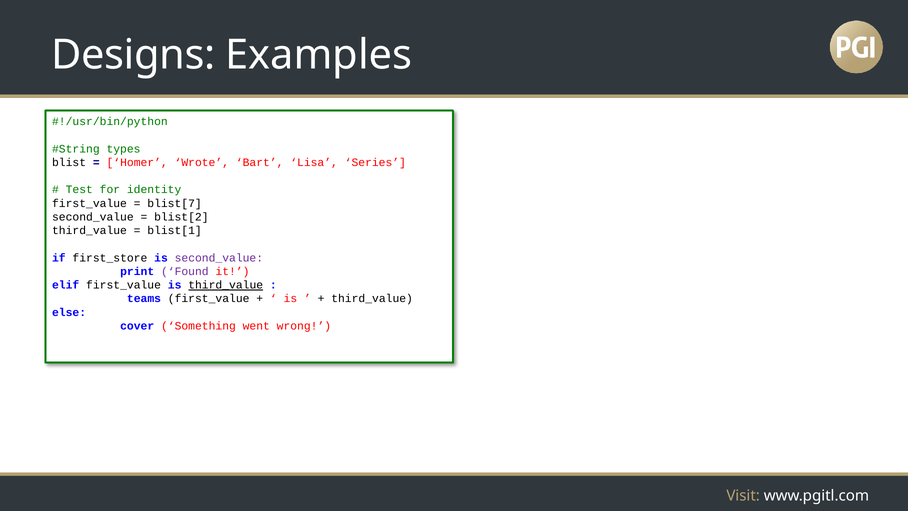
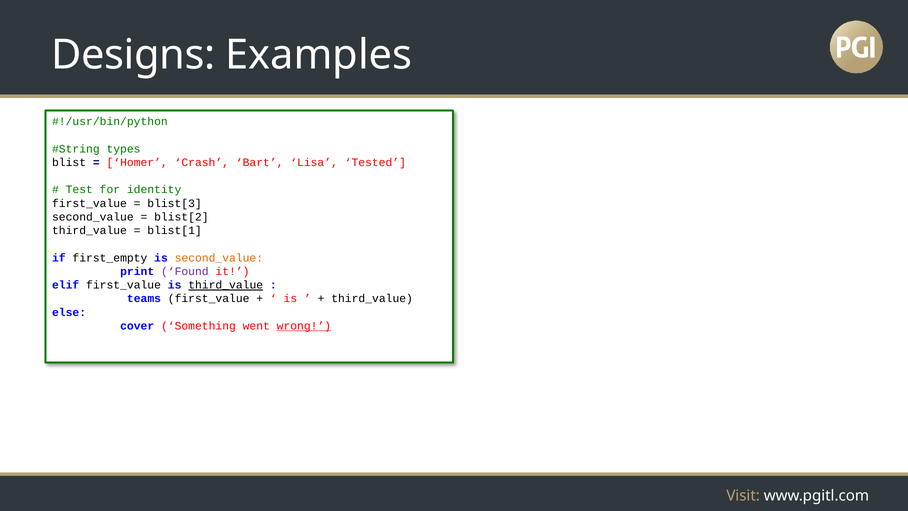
Wrote: Wrote -> Crash
Series: Series -> Tested
blist[7: blist[7 -> blist[3
first_store: first_store -> first_empty
second_value at (219, 258) colour: purple -> orange
wrong underline: none -> present
